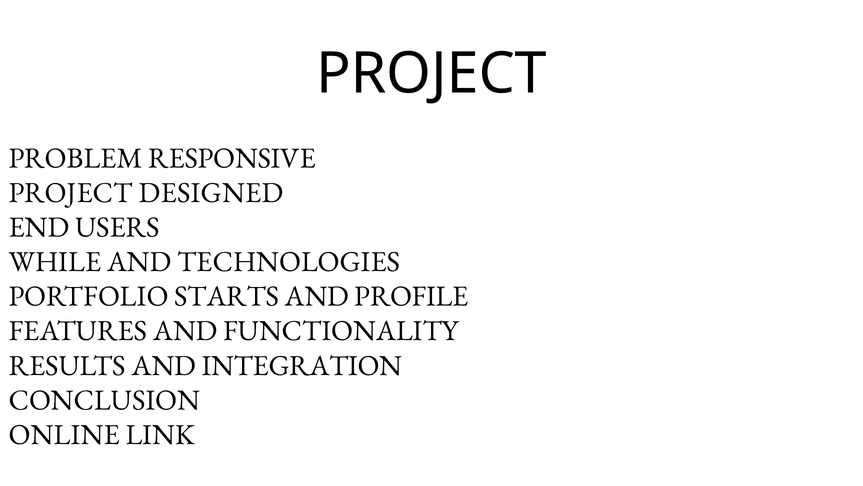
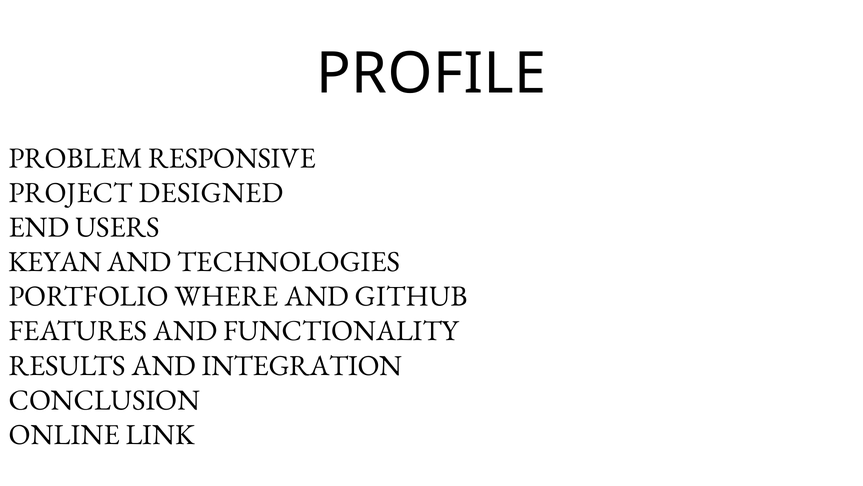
PROJECT at (432, 74): PROJECT -> PROFILE
WHILE: WHILE -> KEYAN
STARTS: STARTS -> WHERE
PROFILE: PROFILE -> GITHUB
